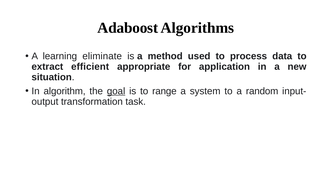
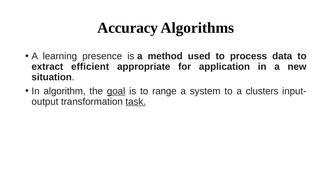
Adaboost: Adaboost -> Accuracy
eliminate: eliminate -> presence
random: random -> clusters
task underline: none -> present
